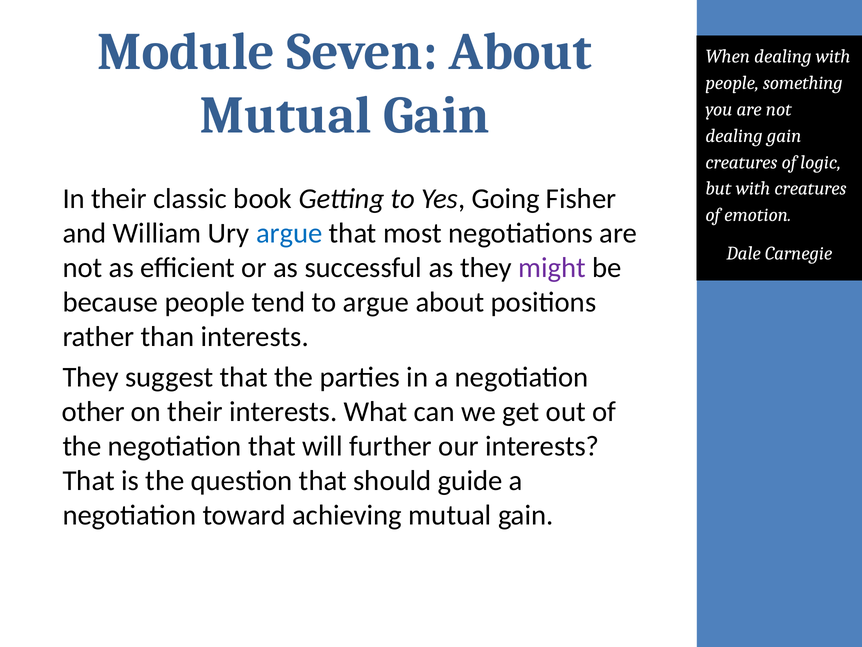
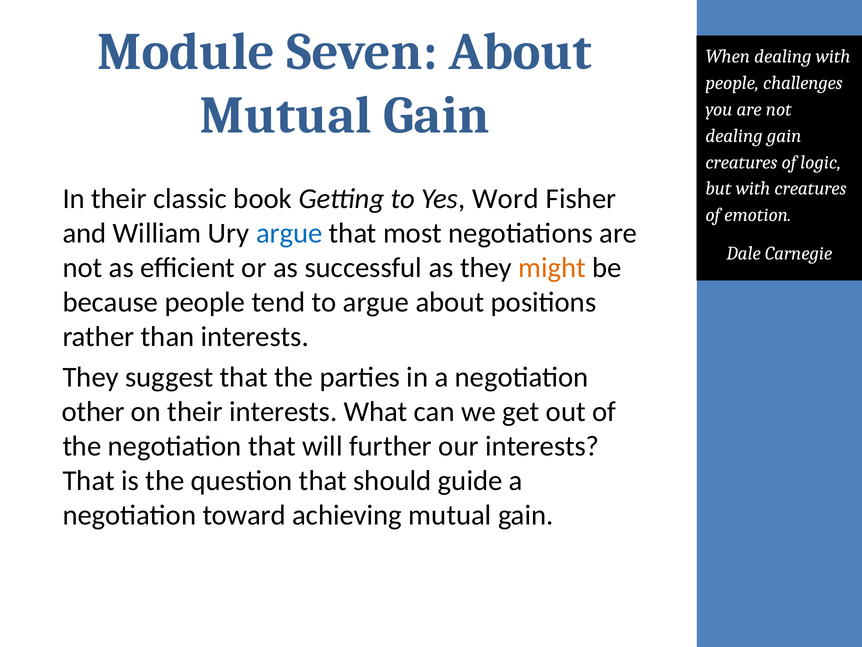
something: something -> challenges
Going: Going -> Word
might colour: purple -> orange
